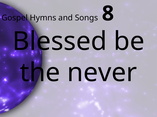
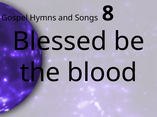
never: never -> blood
